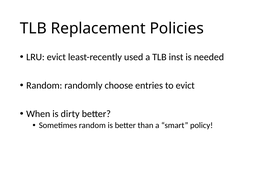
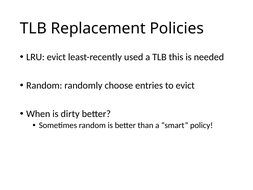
inst: inst -> this
